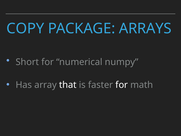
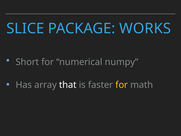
COPY: COPY -> SLICE
ARRAYS: ARRAYS -> WORKS
for at (122, 85) colour: white -> yellow
